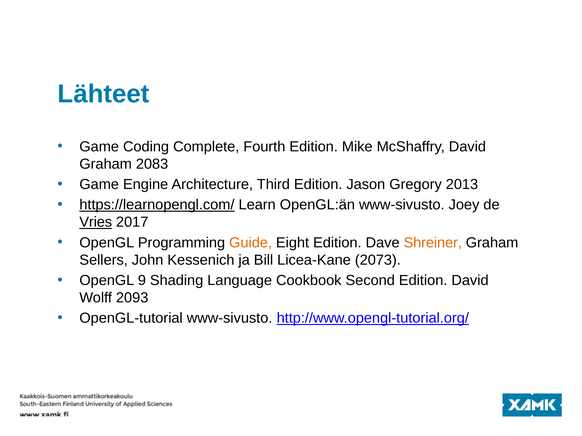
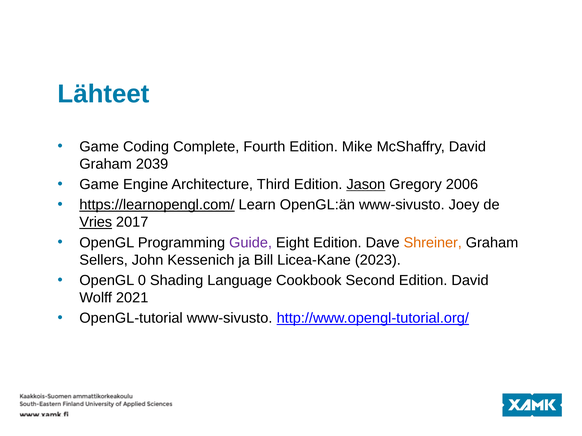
2083: 2083 -> 2039
Jason underline: none -> present
2013: 2013 -> 2006
Guide colour: orange -> purple
2073: 2073 -> 2023
9: 9 -> 0
2093: 2093 -> 2021
